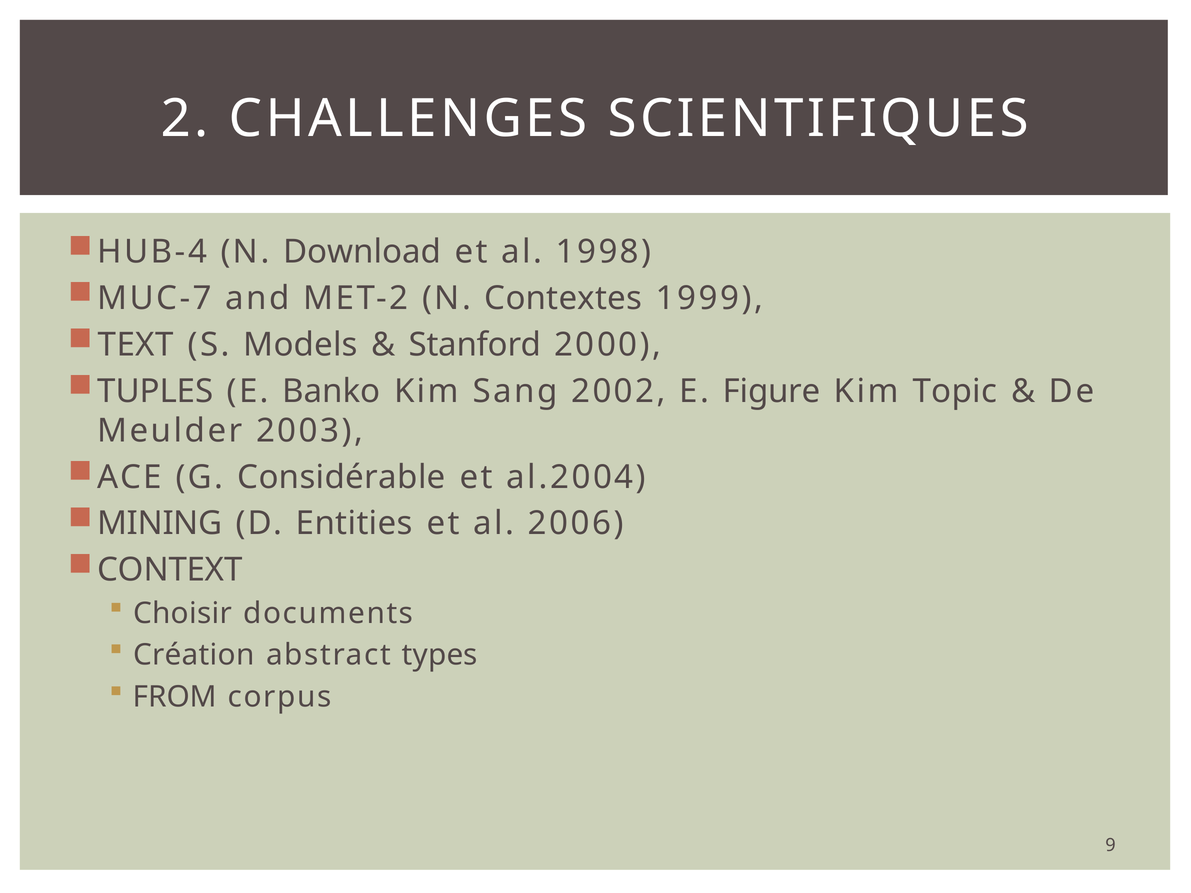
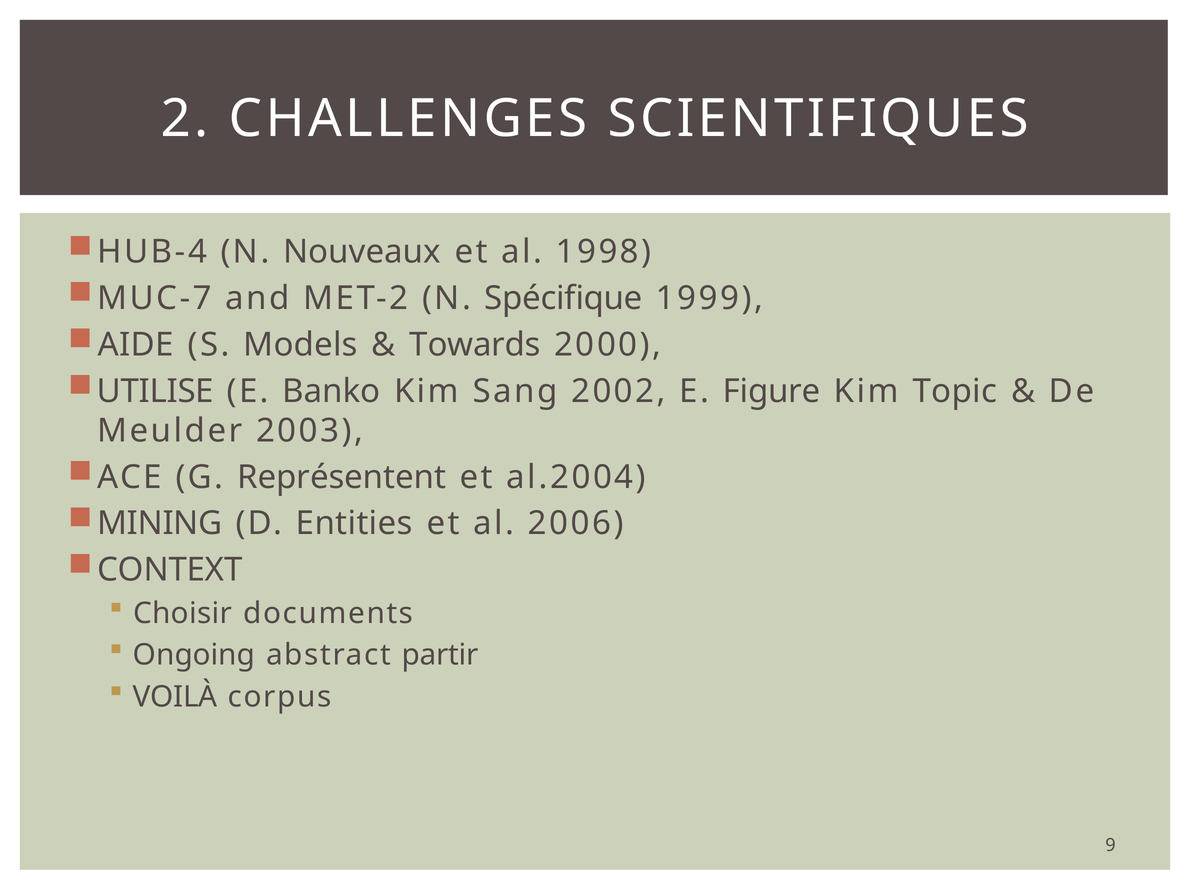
Download: Download -> Nouveaux
Contextes: Contextes -> Spécifique
TEXT: TEXT -> AIDE
Stanford: Stanford -> Towards
TUPLES: TUPLES -> UTILISE
Considérable: Considérable -> Représentent
Création: Création -> Ongoing
types: types -> partir
FROM: FROM -> VOILÀ
